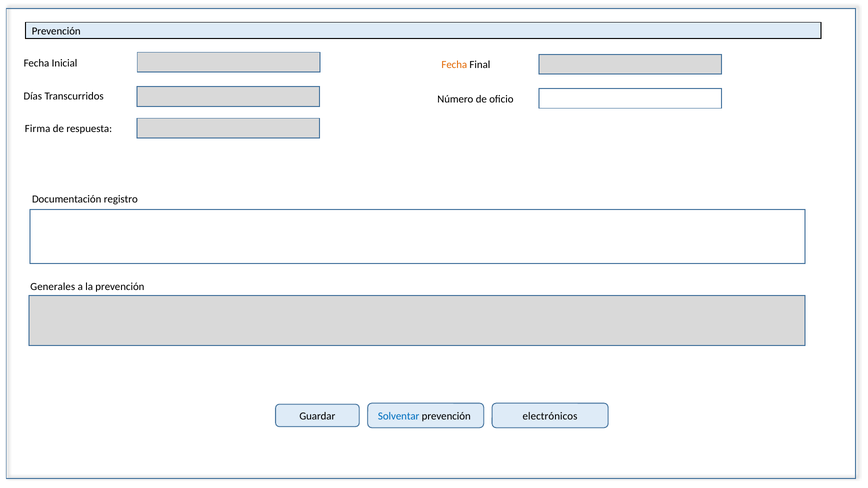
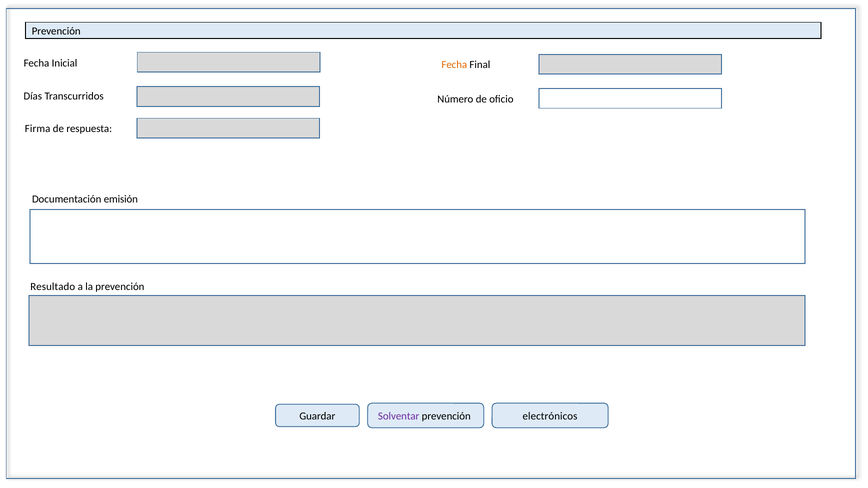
registro: registro -> emisión
Generales: Generales -> Resultado
Solventar colour: blue -> purple
